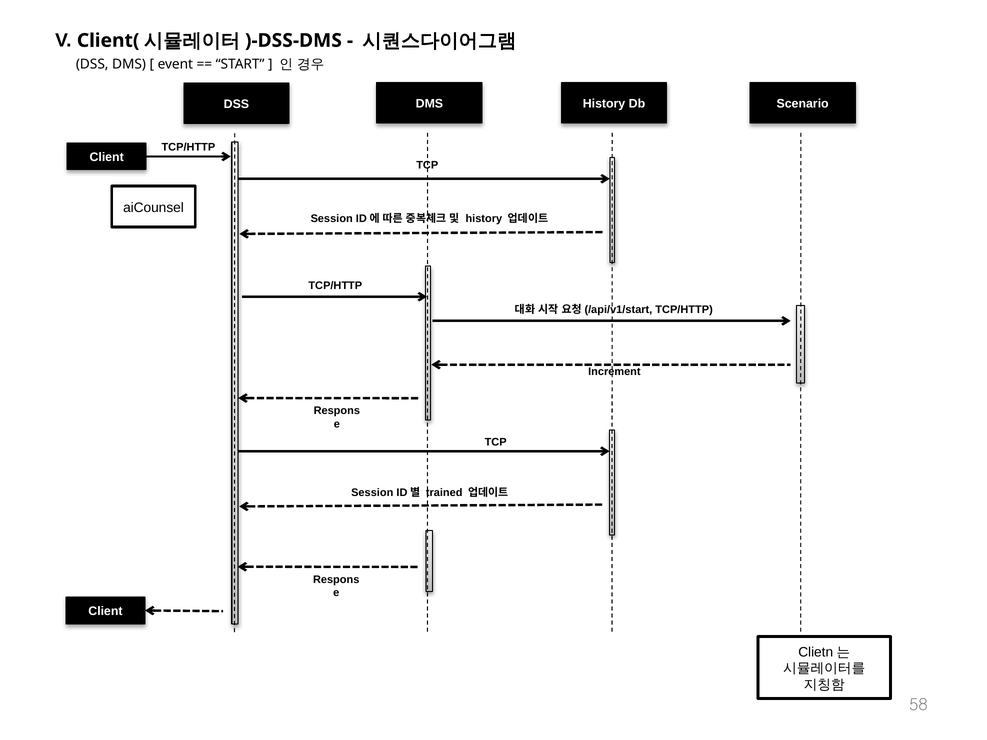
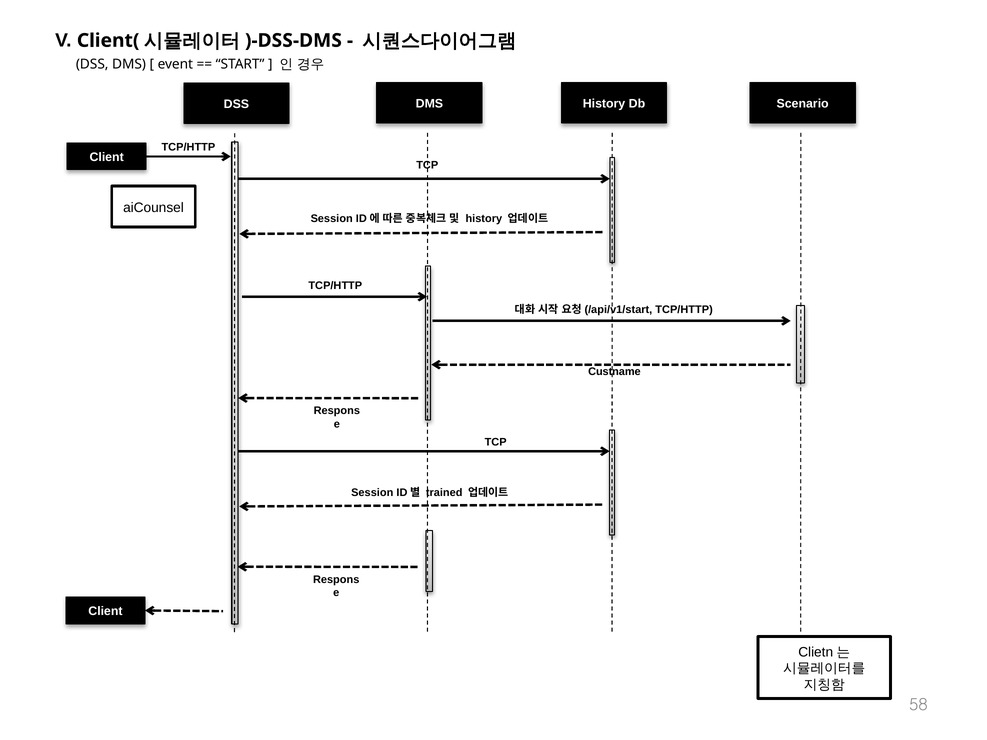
Increment: Increment -> Custname
